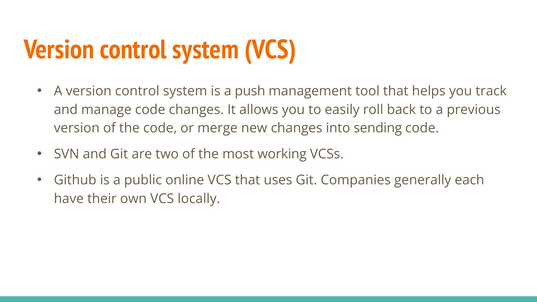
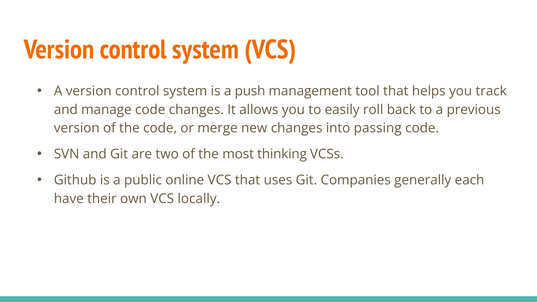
sending: sending -> passing
working: working -> thinking
